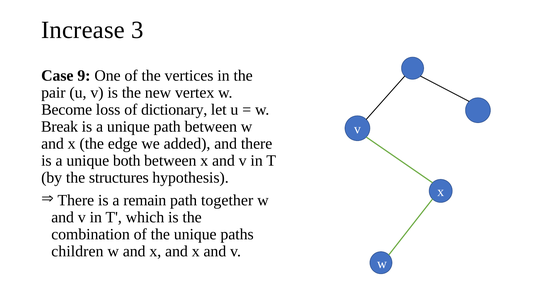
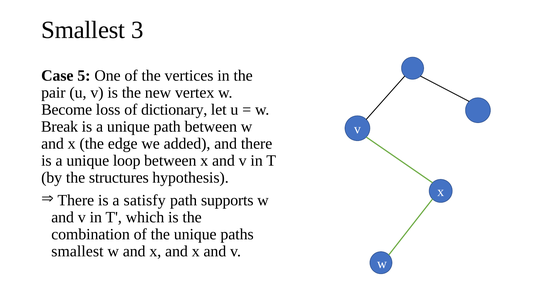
Increase at (83, 30): Increase -> Smallest
9: 9 -> 5
both: both -> loop
remain: remain -> satisfy
together: together -> supports
children at (77, 251): children -> smallest
